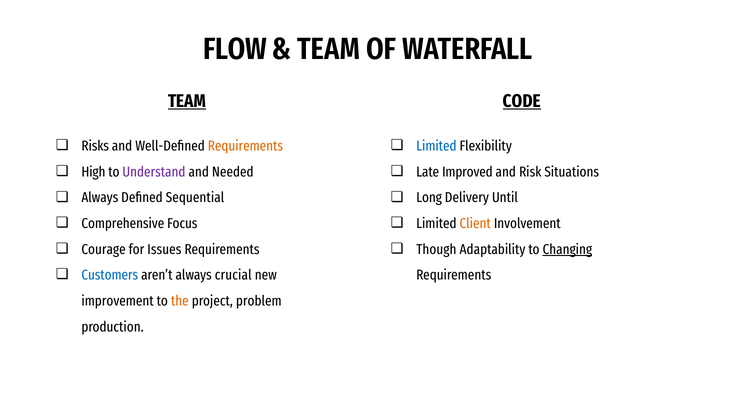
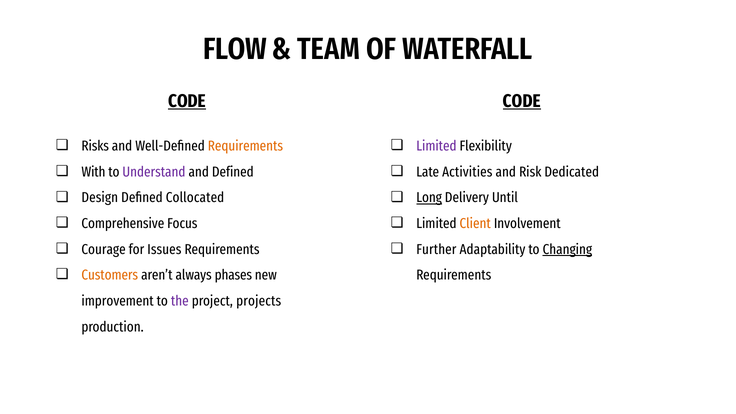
TEAM at (187, 101): TEAM -> CODE
Limited at (436, 146) colour: blue -> purple
High: High -> With
and Needed: Needed -> Defined
Improved: Improved -> Activities
Situations: Situations -> Dedicated
Always at (100, 198): Always -> Design
Sequential: Sequential -> Collocated
Long underline: none -> present
Though: Though -> Further
Customers colour: blue -> orange
crucial: crucial -> phases
the colour: orange -> purple
problem: problem -> projects
